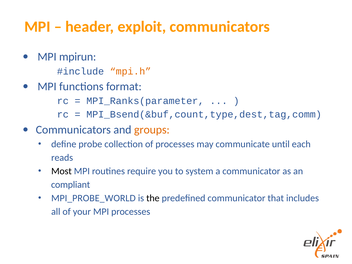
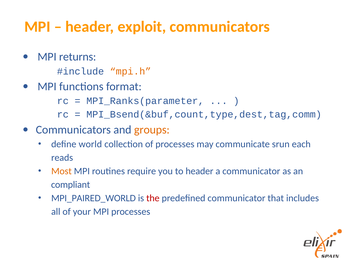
mpirun: mpirun -> returns
probe: probe -> world
until: until -> srun
Most colour: black -> orange
to system: system -> header
MPI_PROBE_WORLD: MPI_PROBE_WORLD -> MPI_PAIRED_WORLD
the colour: black -> red
